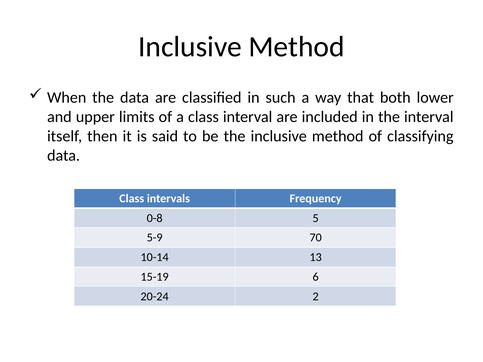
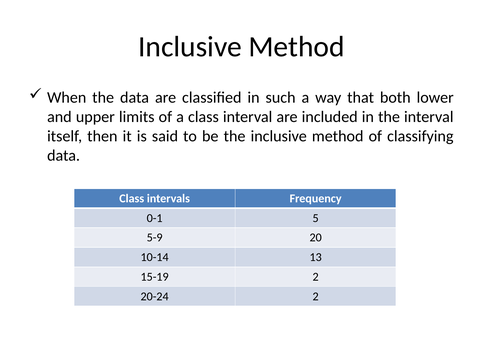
0-8: 0-8 -> 0-1
70: 70 -> 20
15-19 6: 6 -> 2
